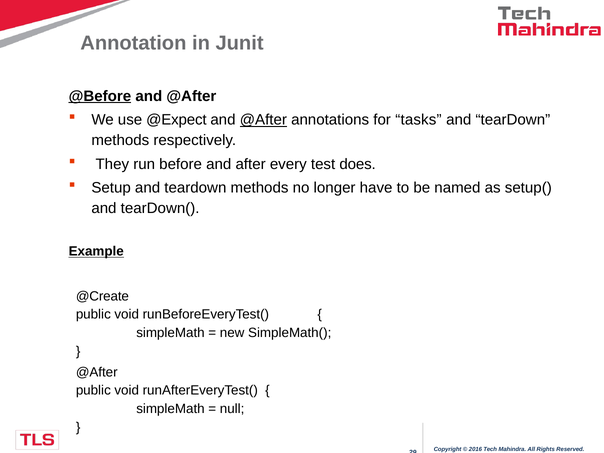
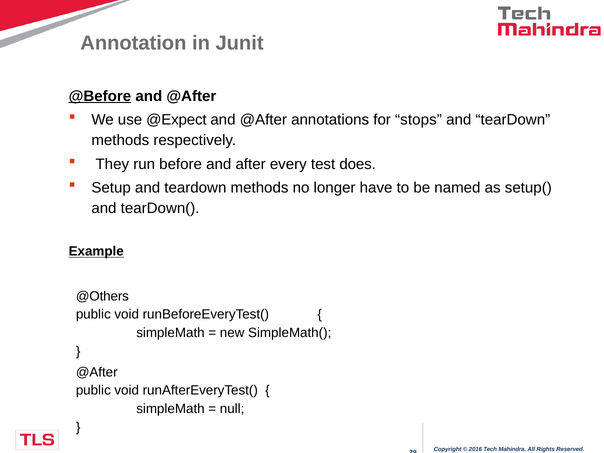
@After at (263, 120) underline: present -> none
tasks: tasks -> stops
@Create: @Create -> @Others
